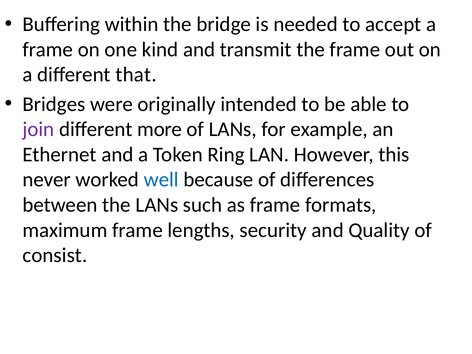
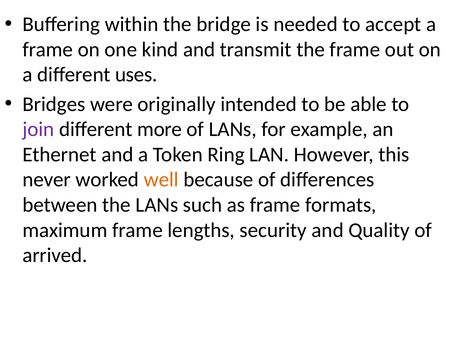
that: that -> uses
well colour: blue -> orange
consist: consist -> arrived
